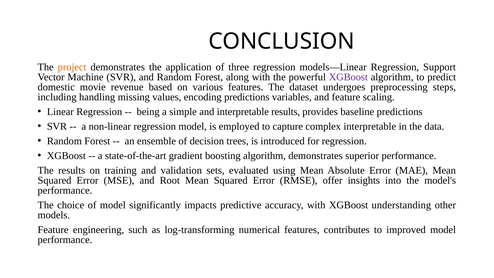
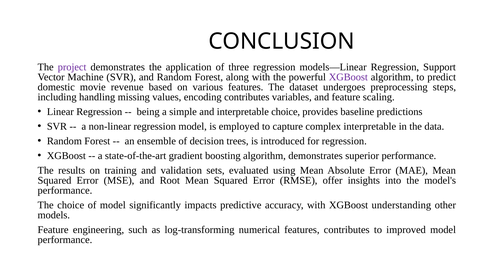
project colour: orange -> purple
encoding predictions: predictions -> contributes
interpretable results: results -> choice
